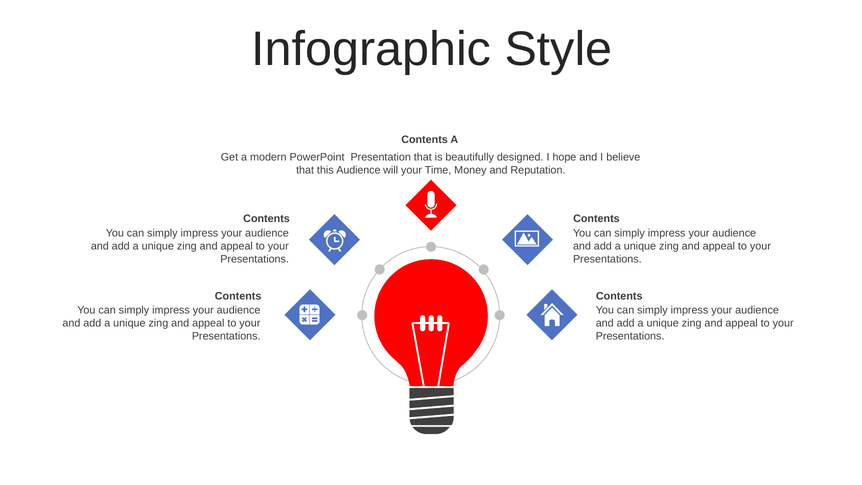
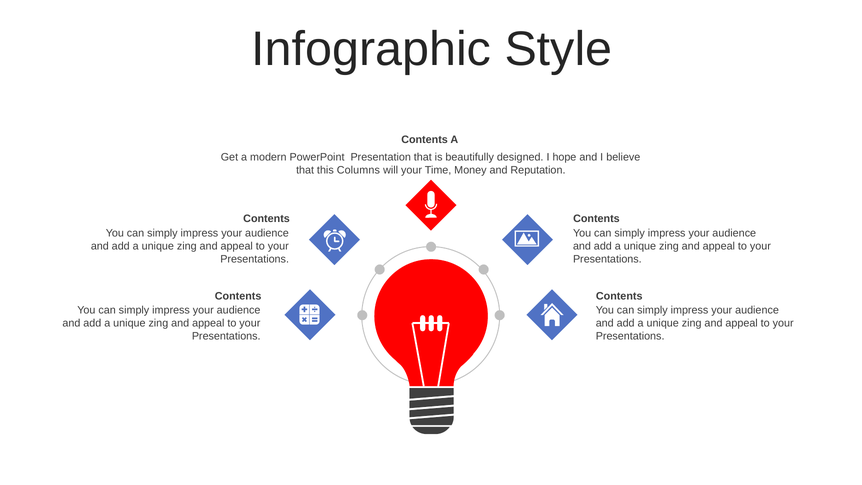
this Audience: Audience -> Columns
